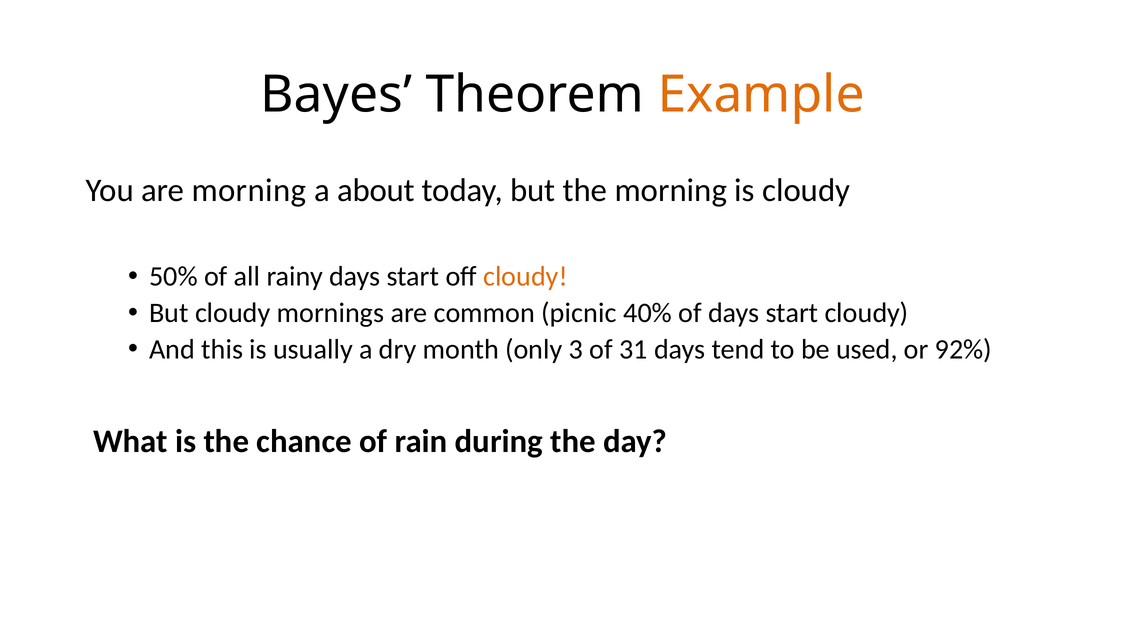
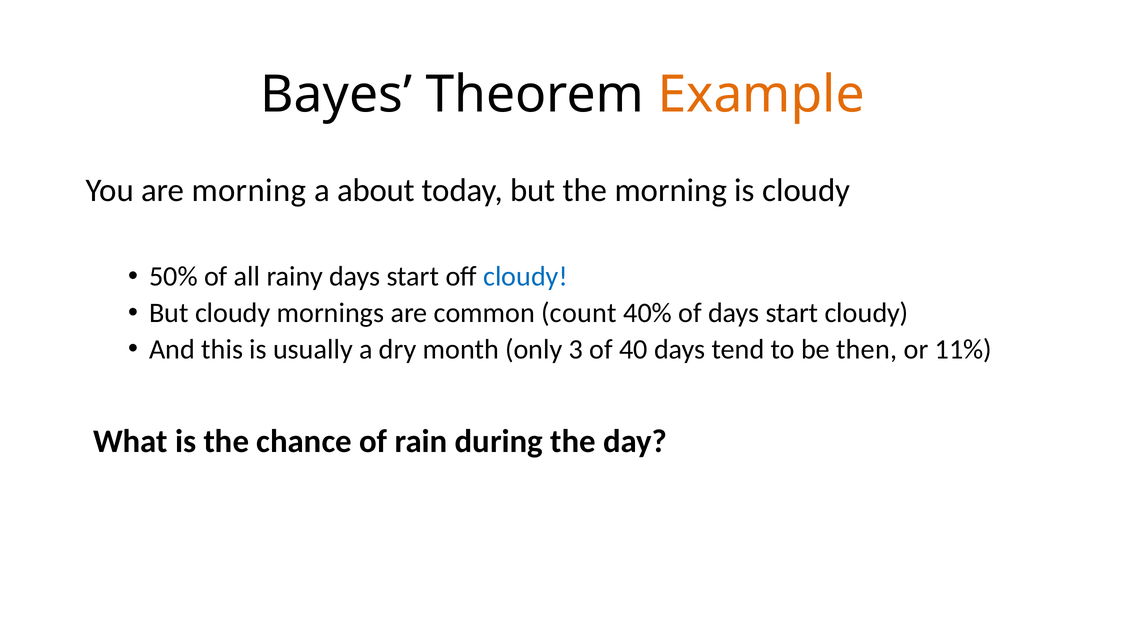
cloudy at (525, 276) colour: orange -> blue
picnic: picnic -> count
31: 31 -> 40
used: used -> then
92%: 92% -> 11%
